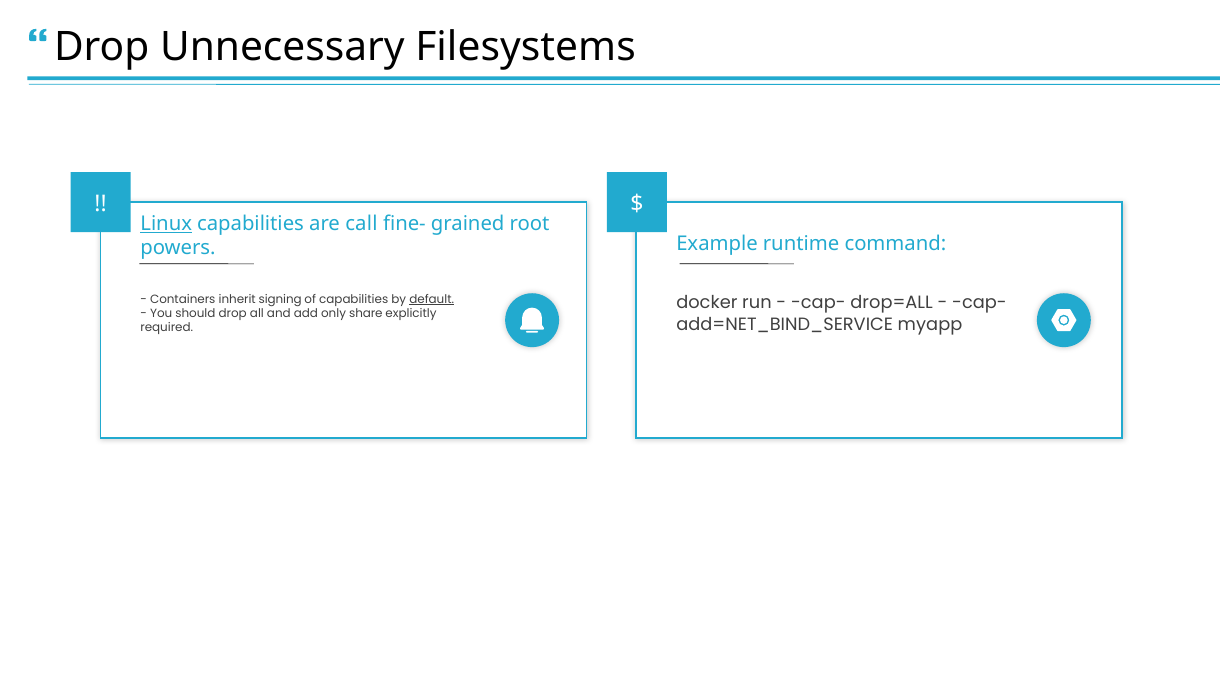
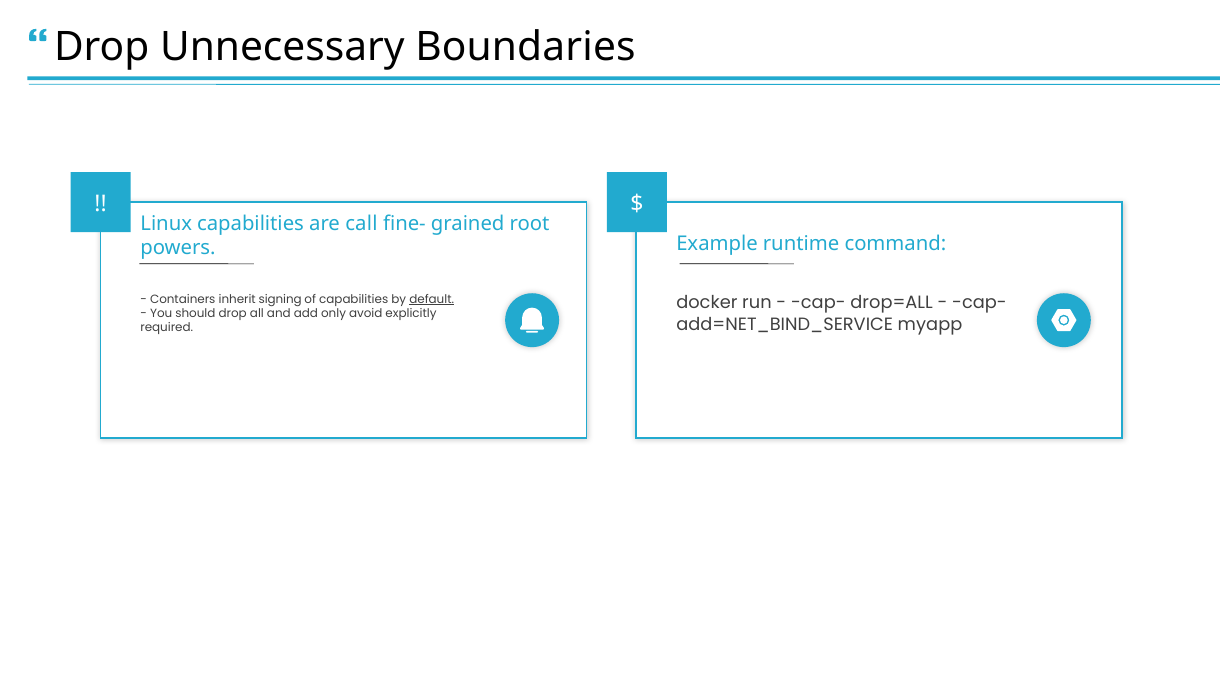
Filesystems: Filesystems -> Boundaries
Linux underline: present -> none
share: share -> avoid
